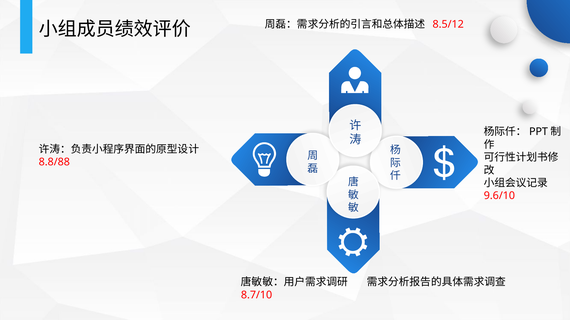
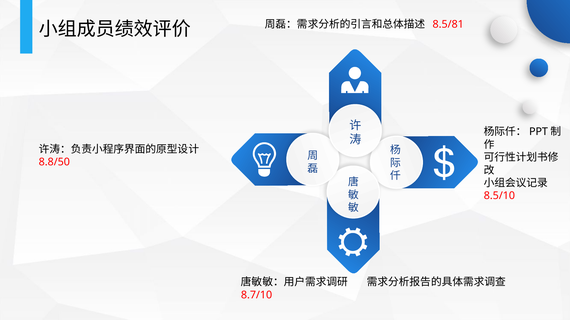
8.5/12: 8.5/12 -> 8.5/81
8.8/88: 8.8/88 -> 8.8/50
9.6/10: 9.6/10 -> 8.5/10
